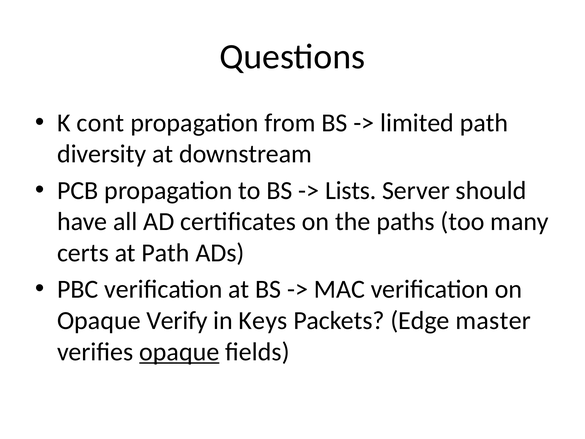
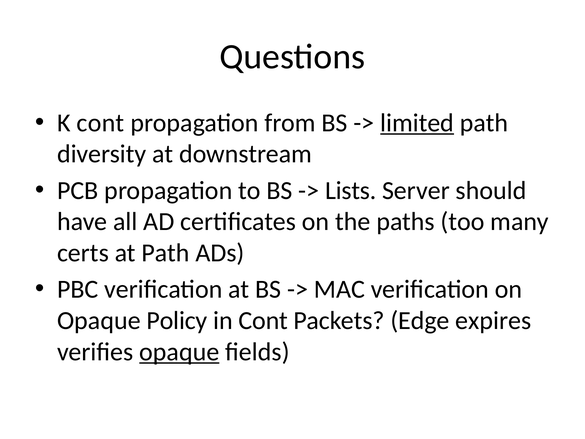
limited underline: none -> present
Verify: Verify -> Policy
in Keys: Keys -> Cont
master: master -> expires
